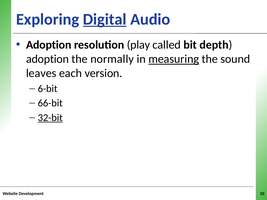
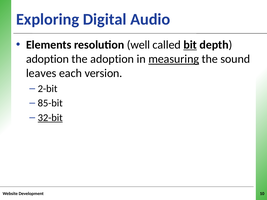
Digital underline: present -> none
Adoption at (49, 45): Adoption -> Elements
play: play -> well
bit underline: none -> present
the normally: normally -> adoption
6-bit: 6-bit -> 2-bit
66-bit: 66-bit -> 85-bit
